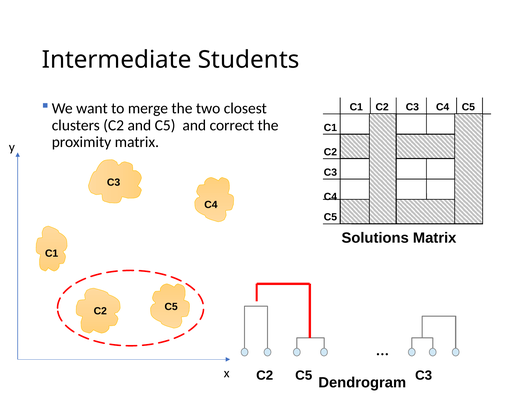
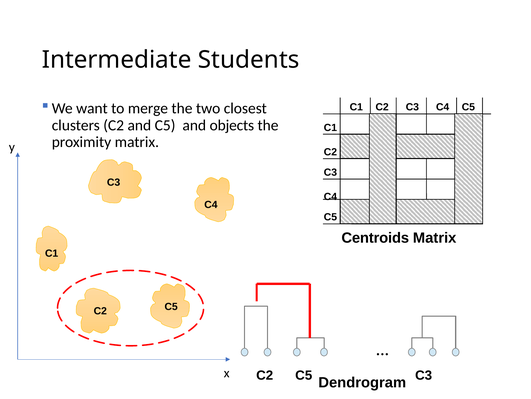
correct: correct -> objects
Solutions: Solutions -> Centroids
